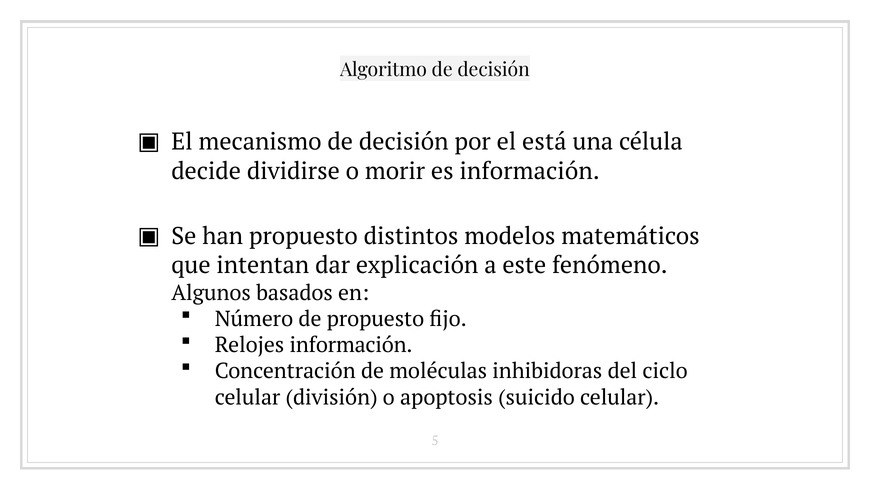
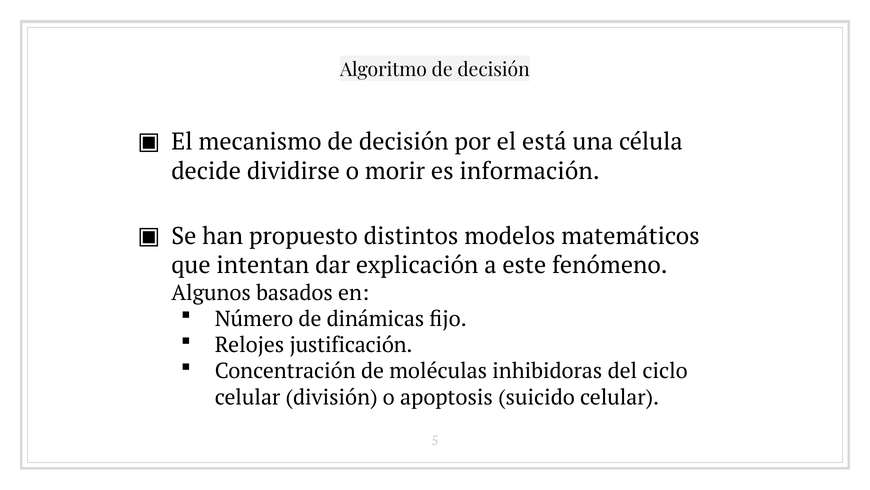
de propuesto: propuesto -> dinámicas
Relojes información: información -> justificación
